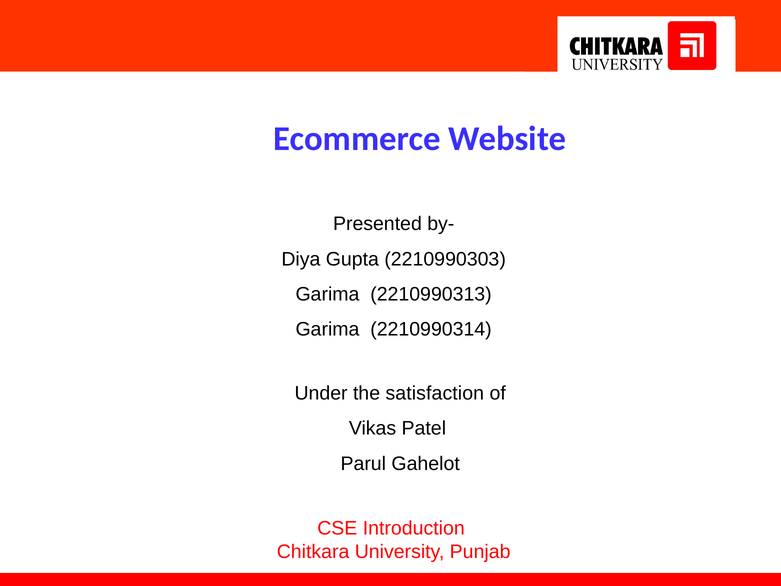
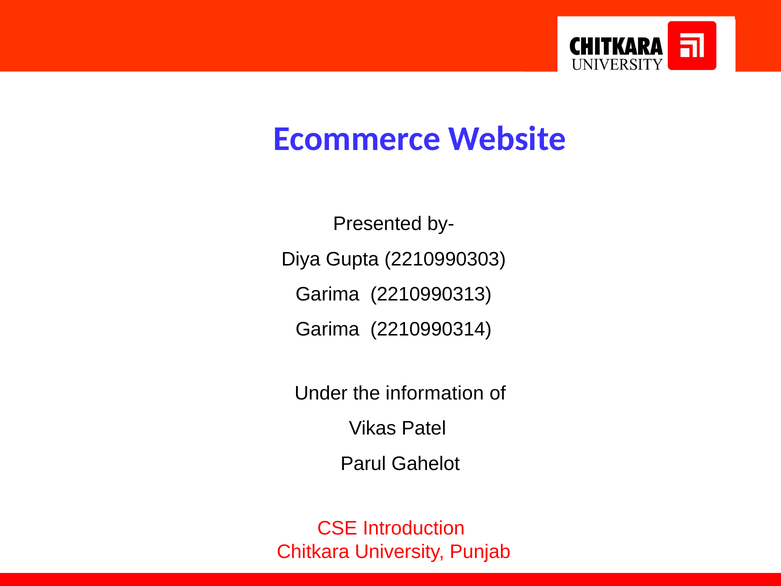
satisfaction: satisfaction -> information
